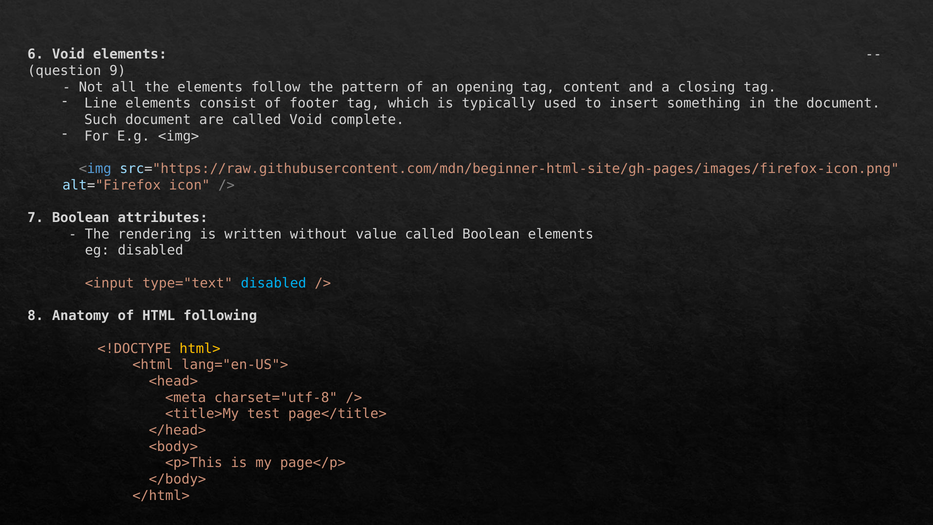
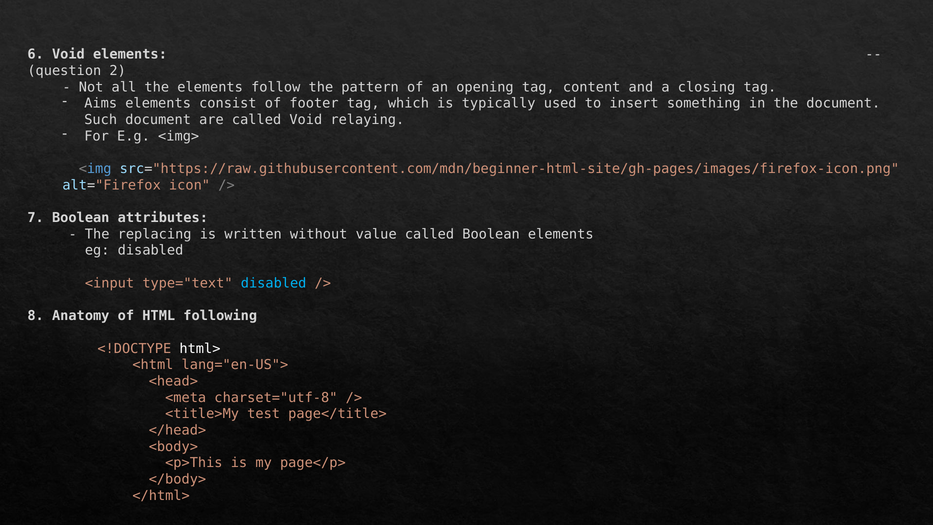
9: 9 -> 2
Line: Line -> Aims
complete: complete -> relaying
rendering: rendering -> replacing
html> colour: yellow -> white
